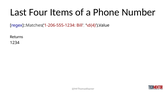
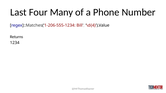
Items: Items -> Many
